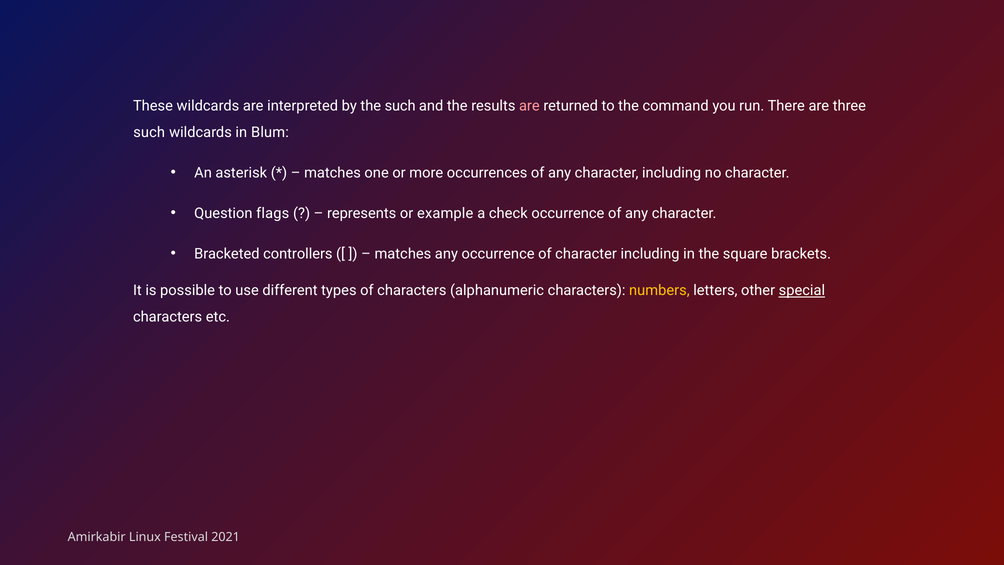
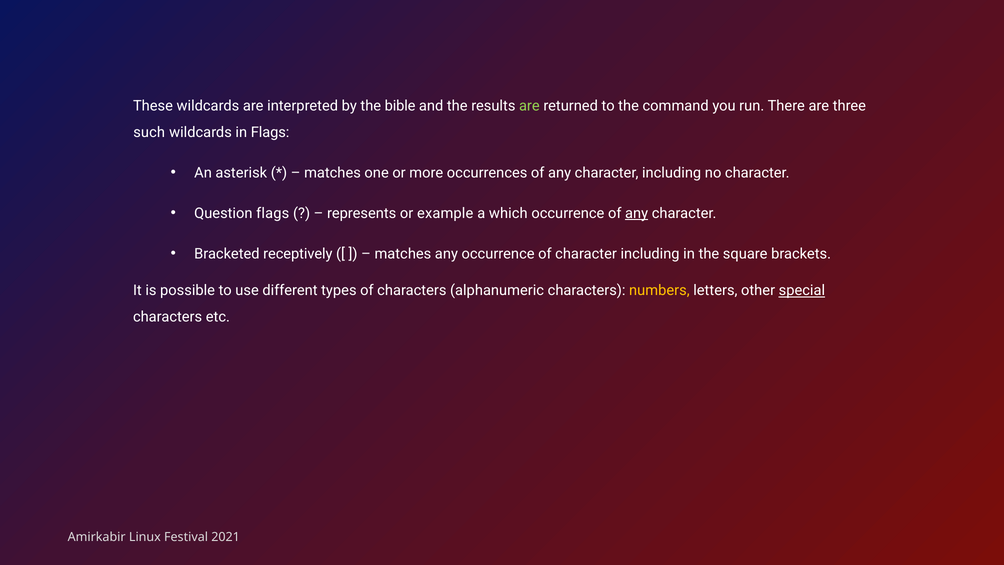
the such: such -> bible
are at (529, 106) colour: pink -> light green
in Blum: Blum -> Flags
check: check -> which
any at (637, 213) underline: none -> present
controllers: controllers -> receptively
